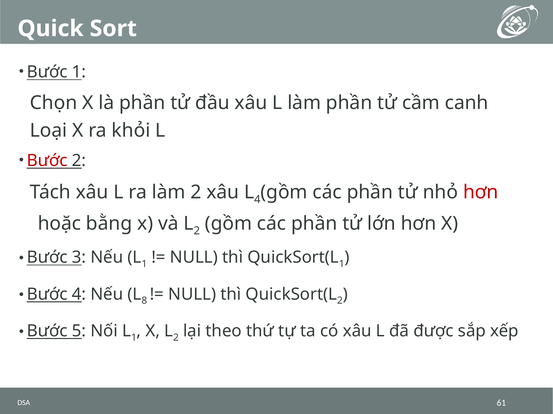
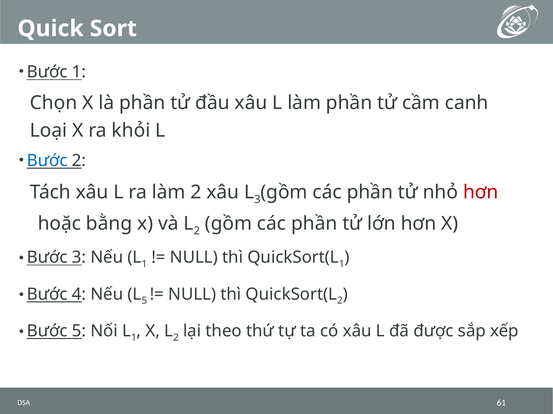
Bước at (47, 161) colour: red -> blue
L 4: 4 -> 3
L 8: 8 -> 5
